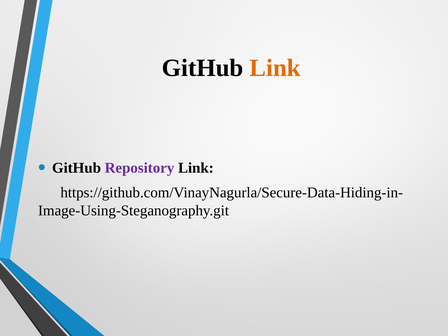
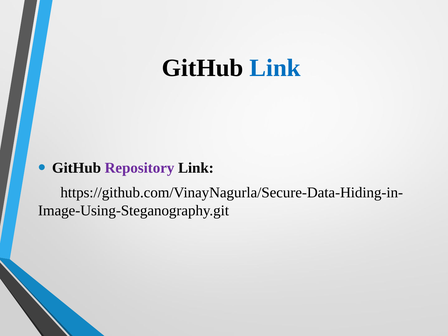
Link at (275, 68) colour: orange -> blue
